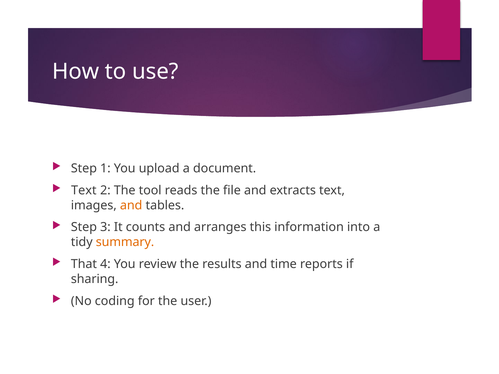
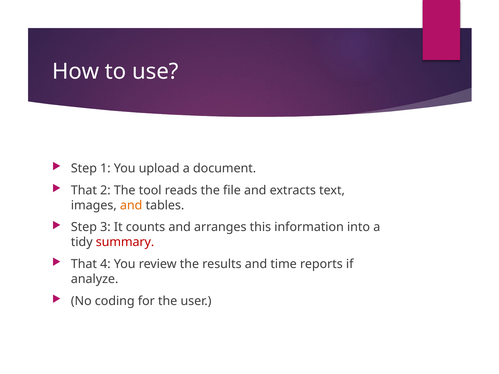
Text at (84, 190): Text -> That
summary colour: orange -> red
sharing: sharing -> analyze
